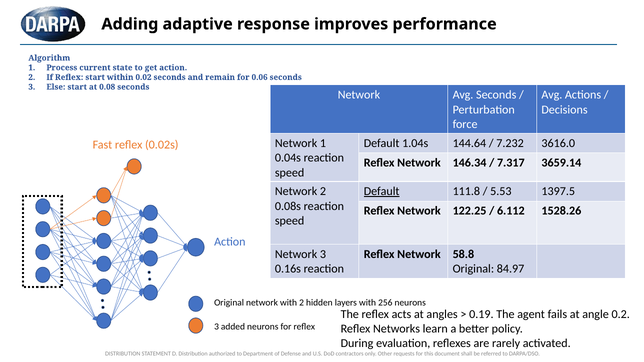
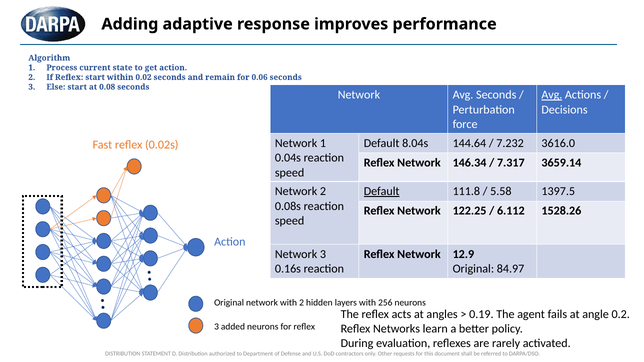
Avg at (552, 95) underline: none -> present
1.04s: 1.04s -> 8.04s
5.53: 5.53 -> 5.58
58.8: 58.8 -> 12.9
